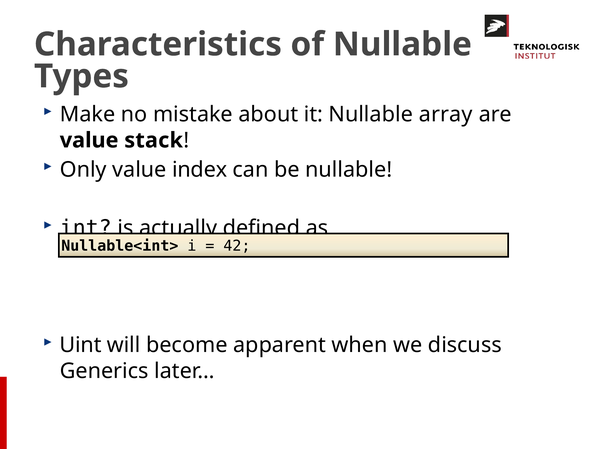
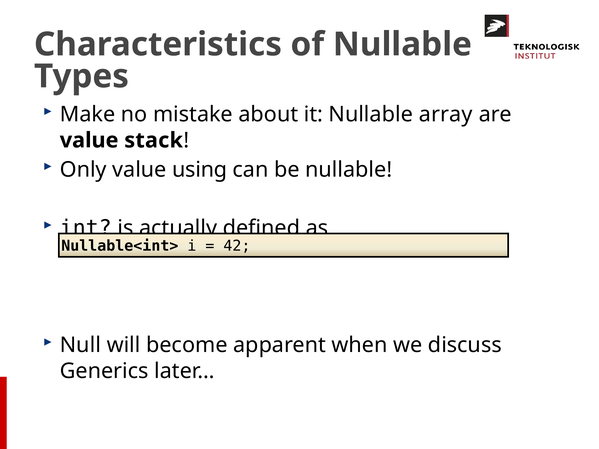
index: index -> using
Uint: Uint -> Null
